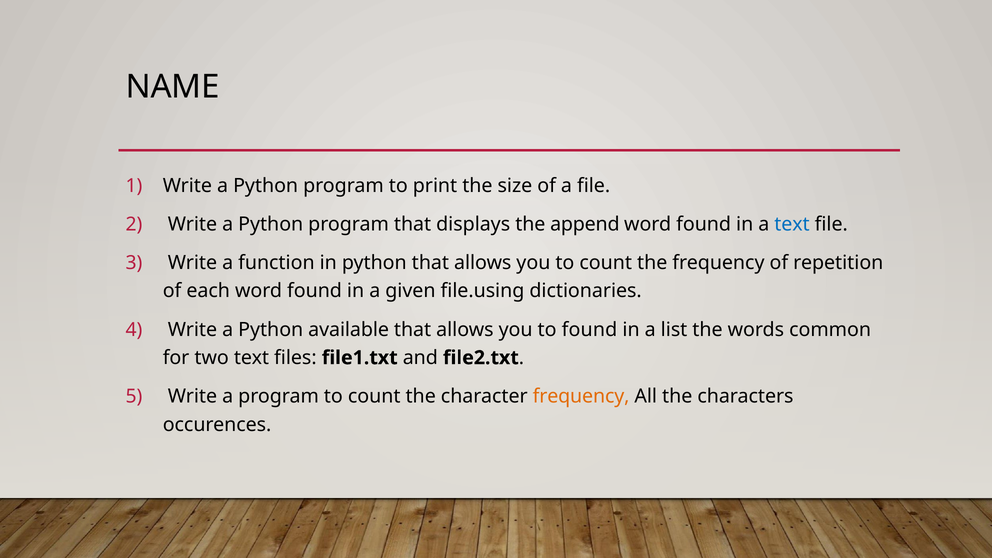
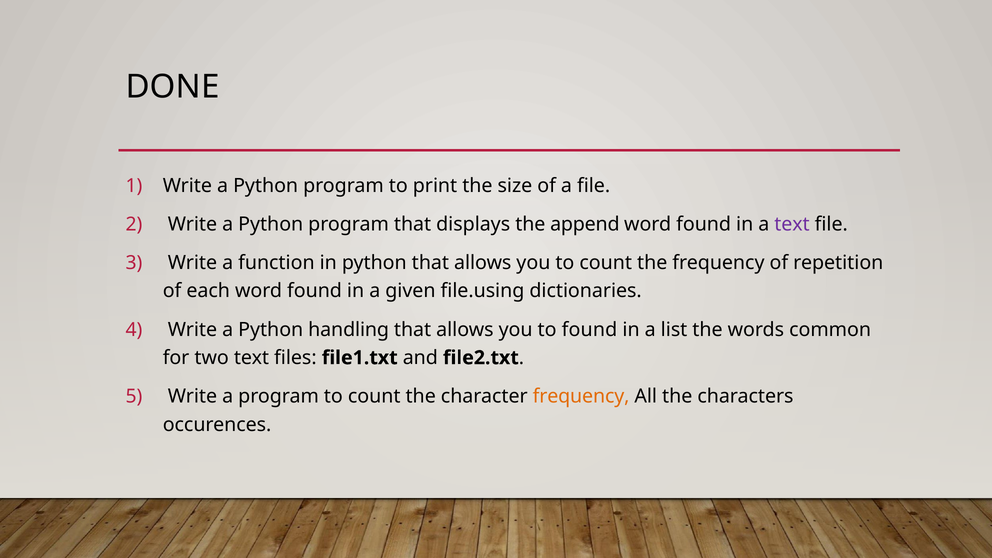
NAME: NAME -> DONE
text at (792, 224) colour: blue -> purple
available: available -> handling
